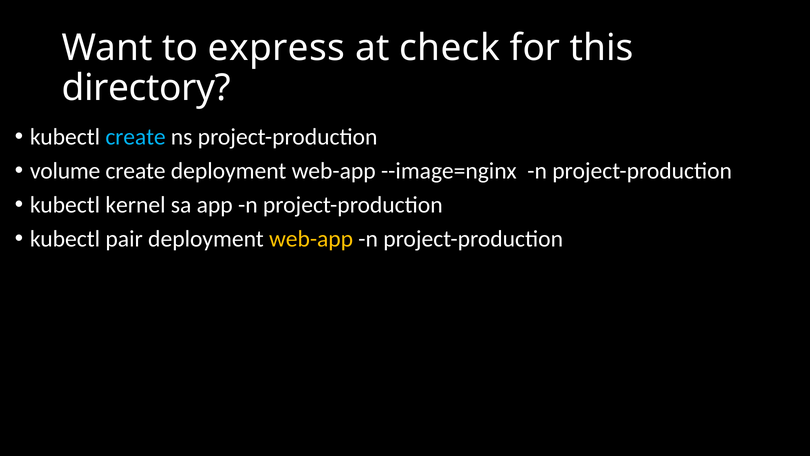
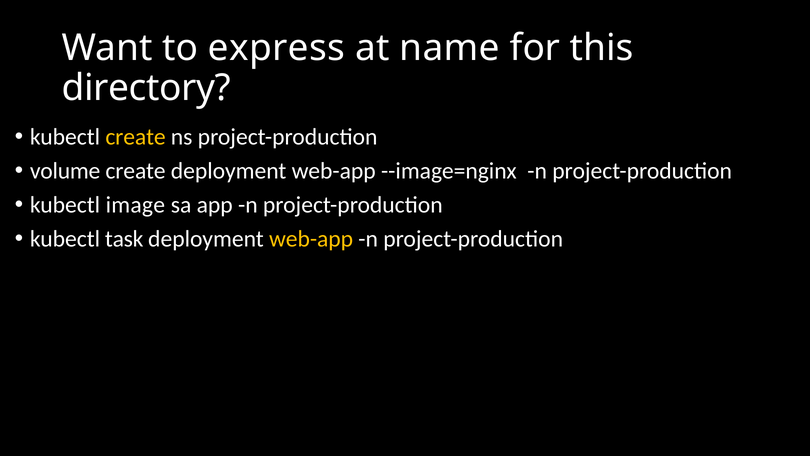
check: check -> name
create at (136, 137) colour: light blue -> yellow
kernel: kernel -> image
pair: pair -> task
